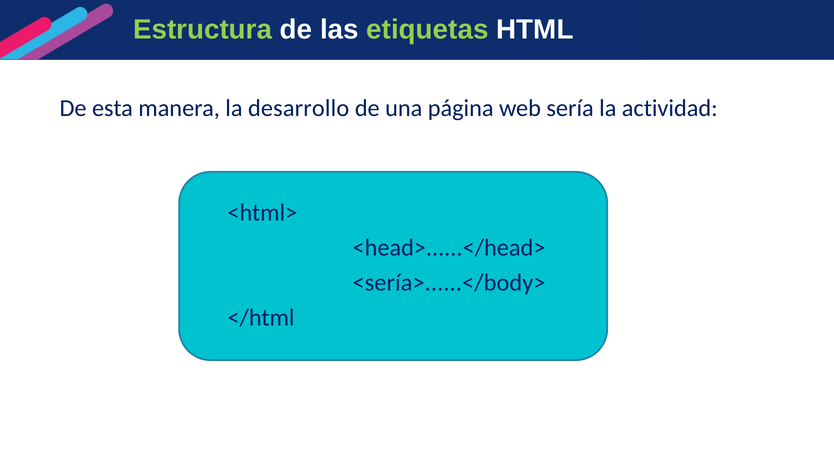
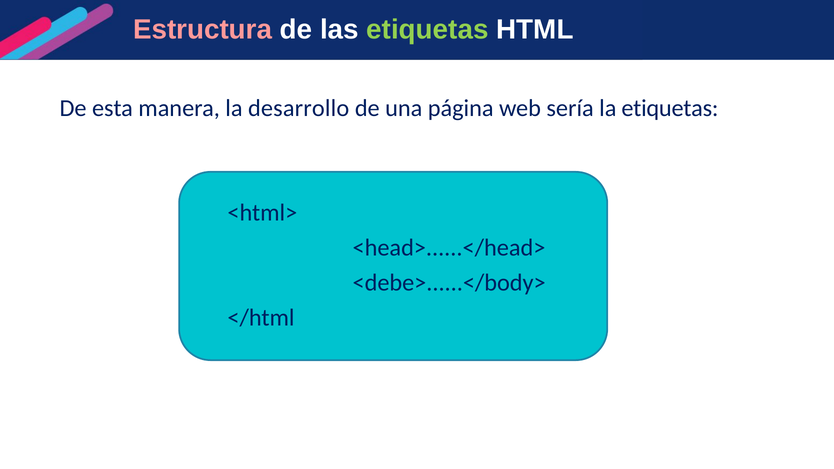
Estructura colour: light green -> pink
la actividad: actividad -> etiquetas
<sería>......</body>: <sería>......</body> -> <debe>......</body>
